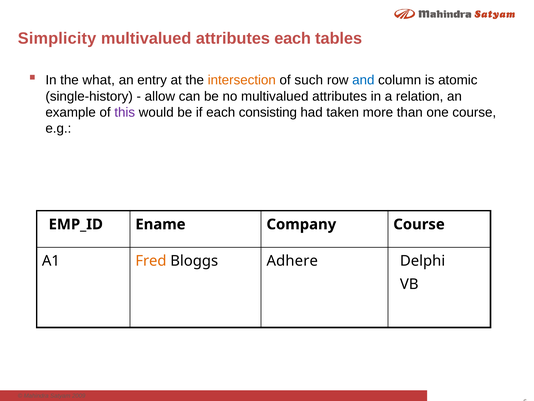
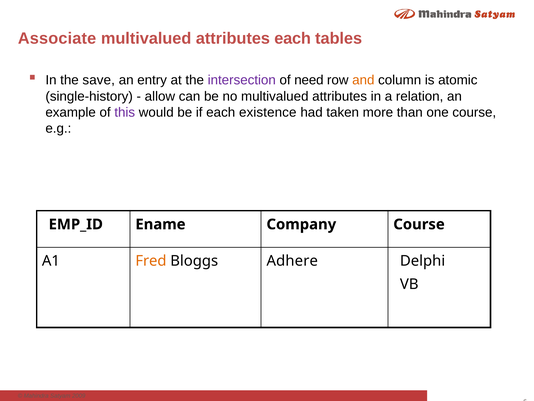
Simplicity: Simplicity -> Associate
what: what -> save
intersection colour: orange -> purple
such: such -> need
and colour: blue -> orange
consisting: consisting -> existence
